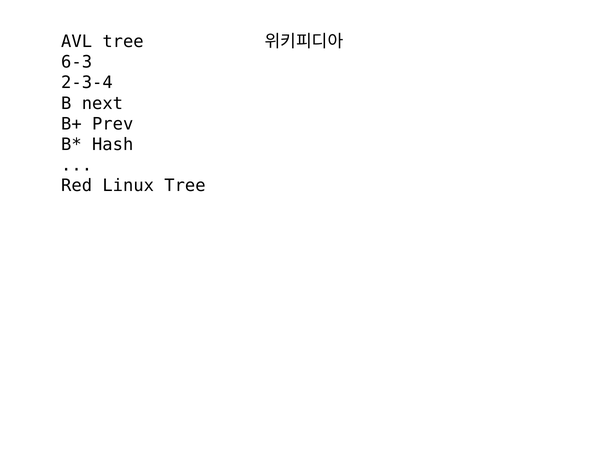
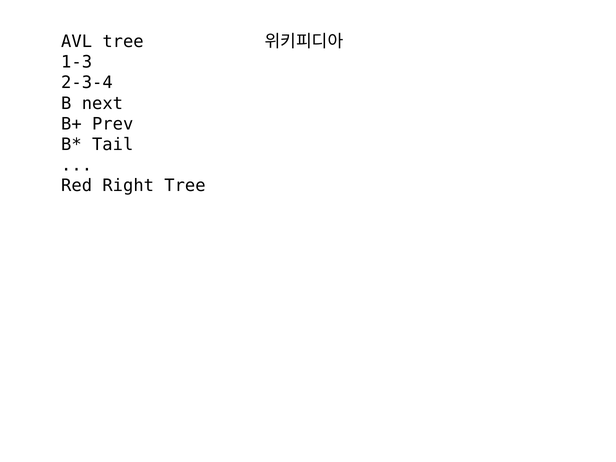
6-3: 6-3 -> 1-3
Hash: Hash -> Tail
Linux: Linux -> Right
